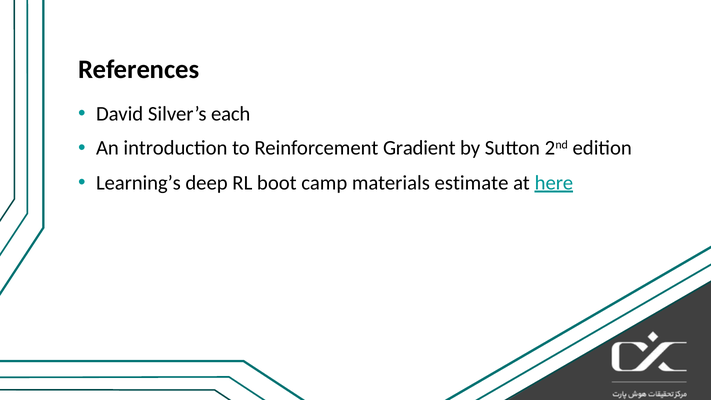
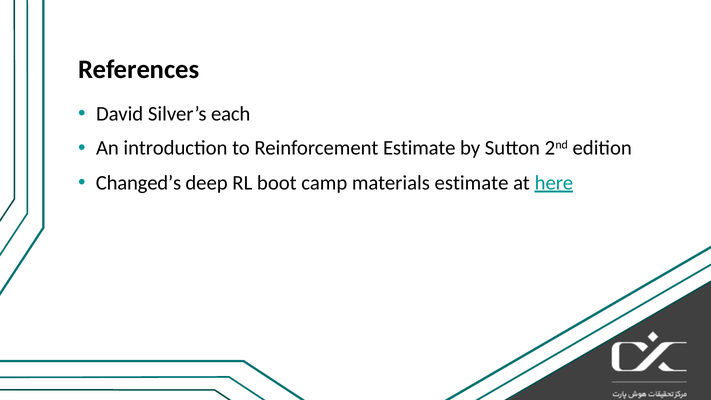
Reinforcement Gradient: Gradient -> Estimate
Learning’s: Learning’s -> Changed’s
